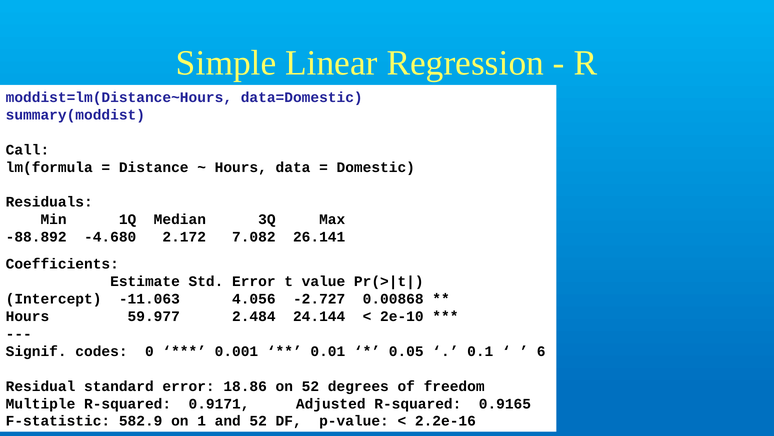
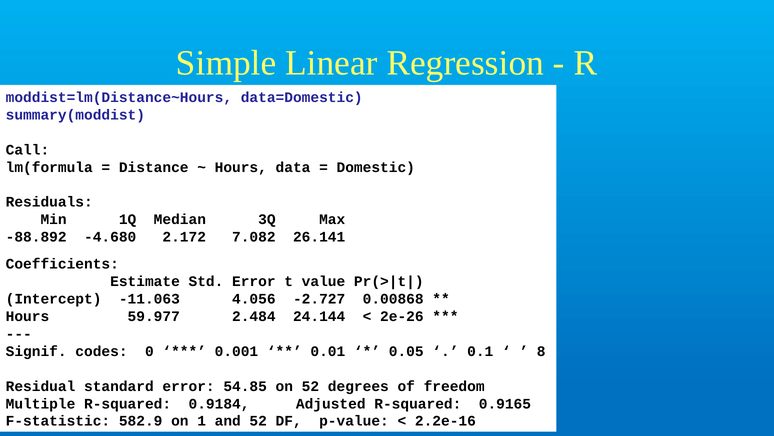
2e-10: 2e-10 -> 2e-26
6: 6 -> 8
18.86: 18.86 -> 54.85
0.9171: 0.9171 -> 0.9184
